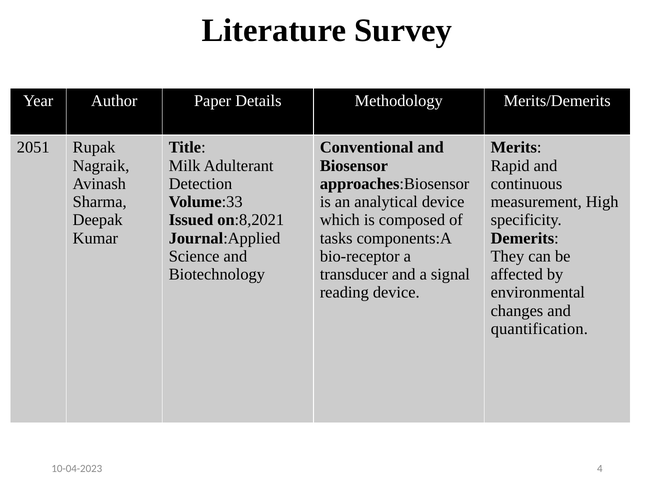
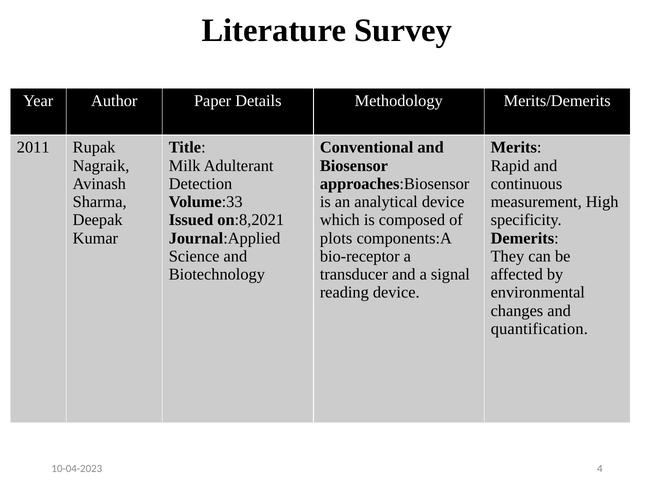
2051: 2051 -> 2011
tasks: tasks -> plots
